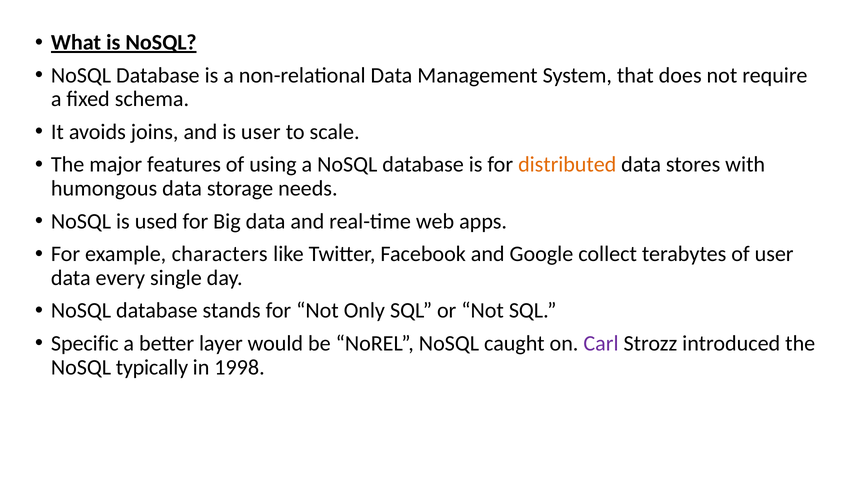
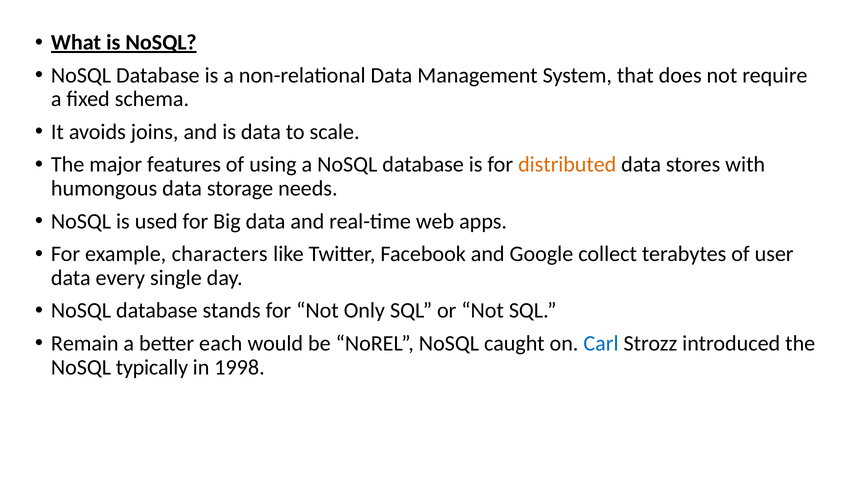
is user: user -> data
Specific: Specific -> Remain
layer: layer -> each
Carl colour: purple -> blue
